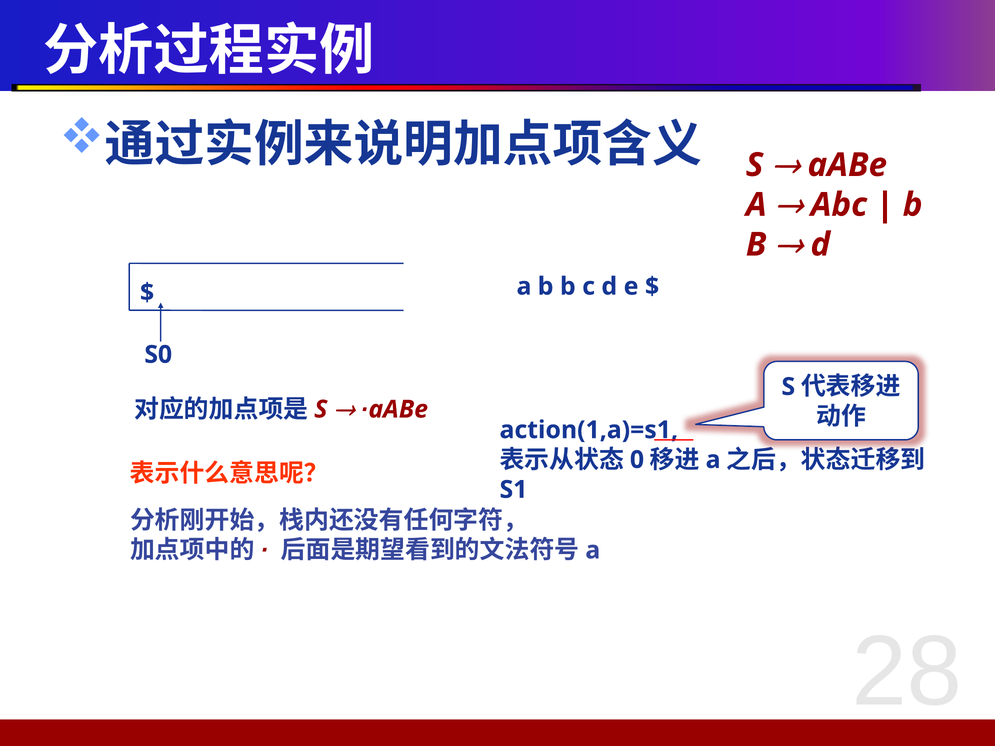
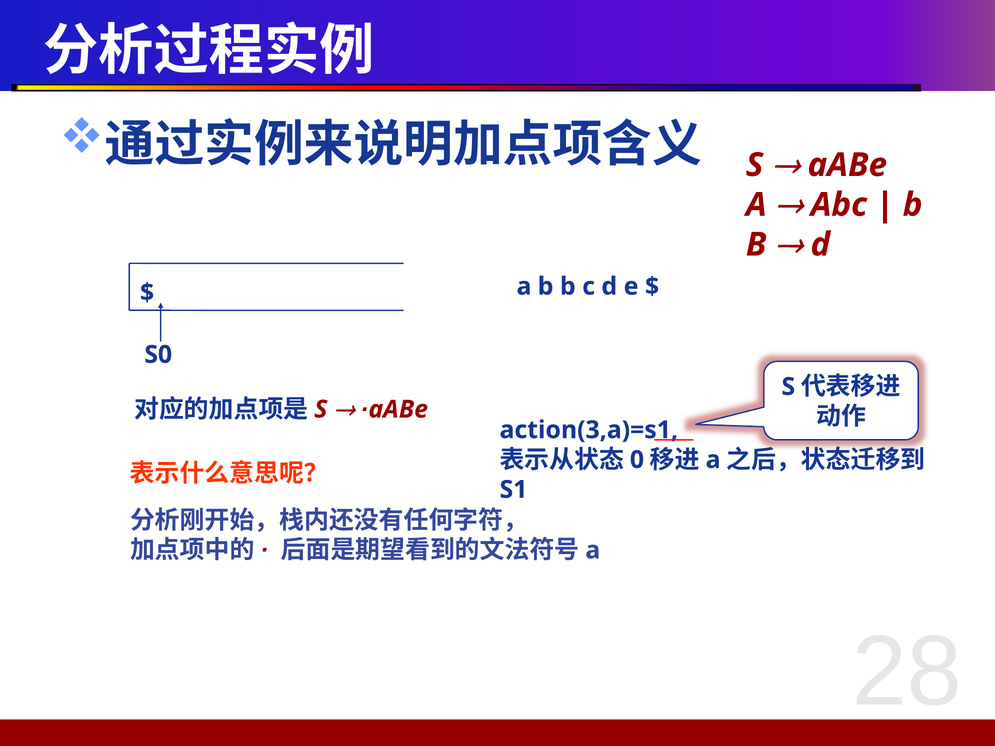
action(1,a)=s1: action(1,a)=s1 -> action(3,a)=s1
